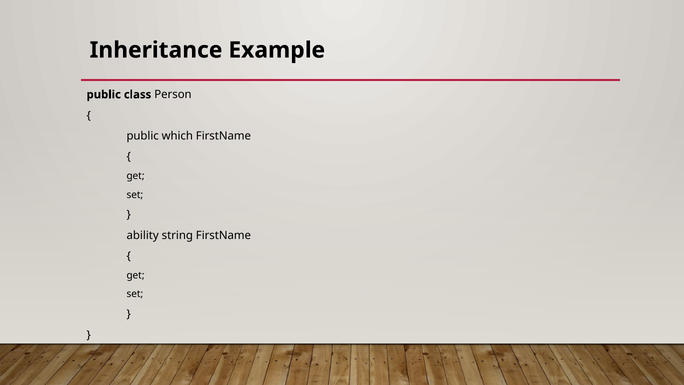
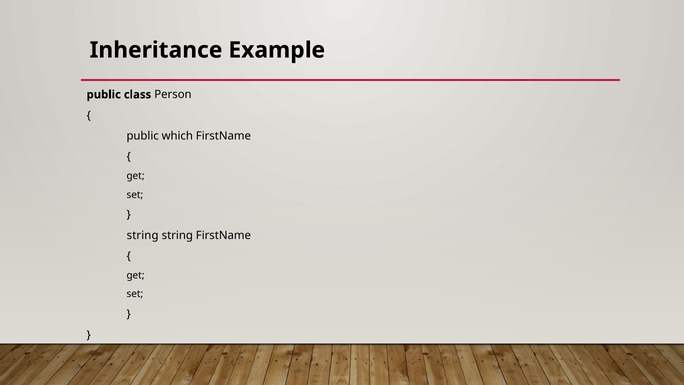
ability at (143, 235): ability -> string
